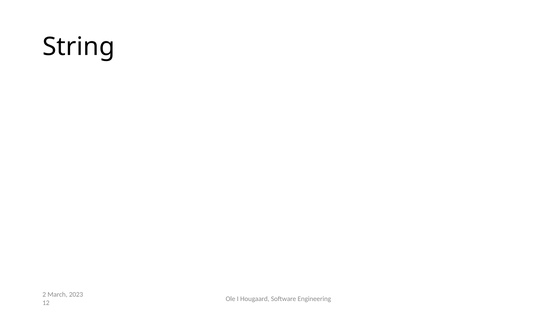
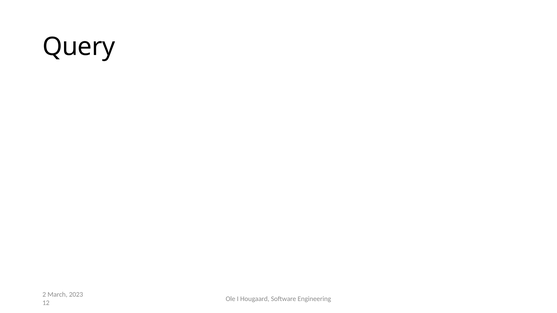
String: String -> Query
